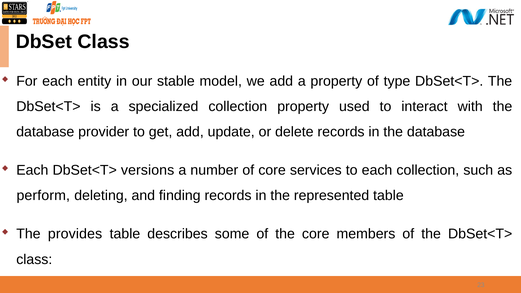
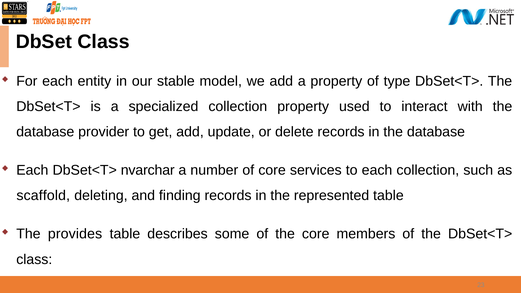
versions: versions -> nvarchar
perform: perform -> scaffold
